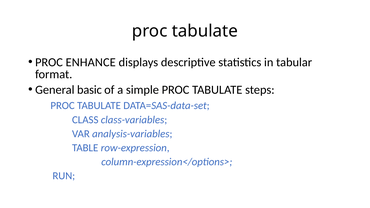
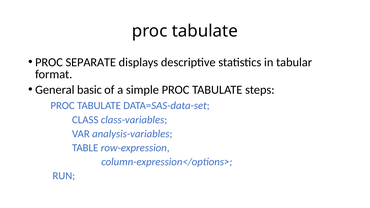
ENHANCE: ENHANCE -> SEPARATE
